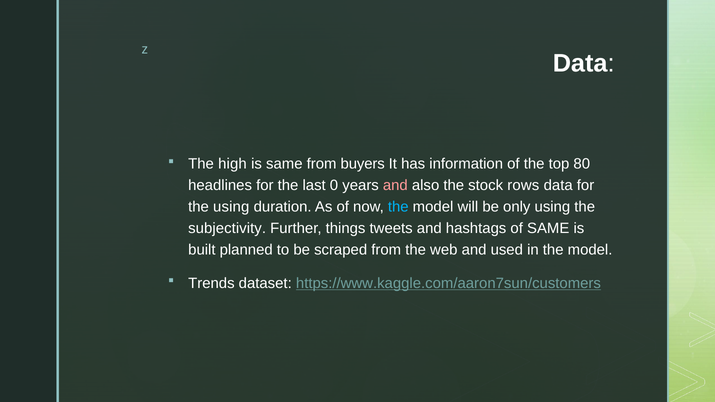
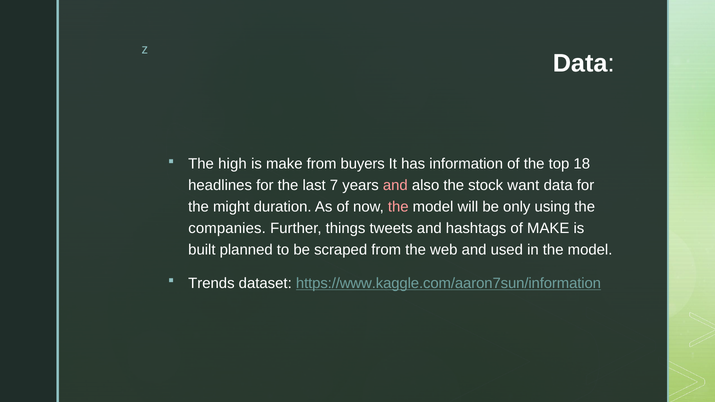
is same: same -> make
80: 80 -> 18
0: 0 -> 7
rows: rows -> want
the using: using -> might
the at (398, 207) colour: light blue -> pink
subjectivity: subjectivity -> companies
of SAME: SAME -> MAKE
https://www.kaggle.com/aaron7sun/customers: https://www.kaggle.com/aaron7sun/customers -> https://www.kaggle.com/aaron7sun/information
